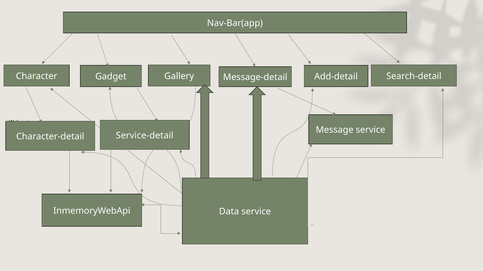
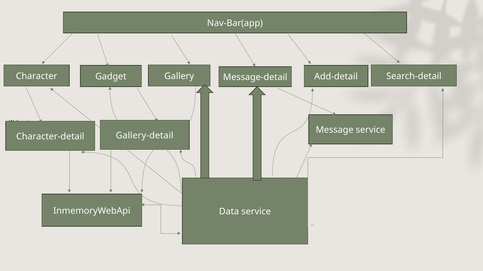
Service-detail: Service-detail -> Gallery-detail
